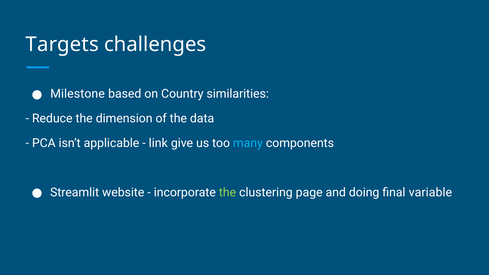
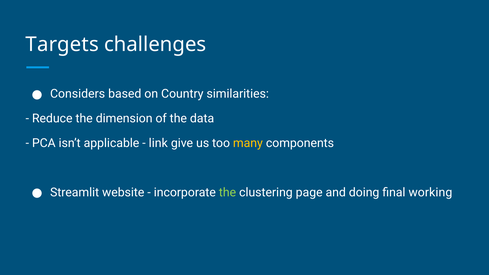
Milestone: Milestone -> Considers
many colour: light blue -> yellow
variable: variable -> working
